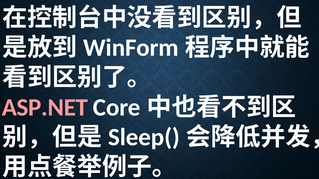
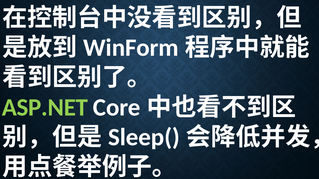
ASP.NET colour: pink -> light green
